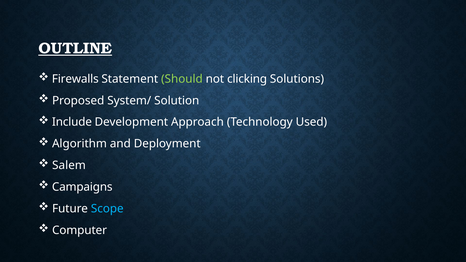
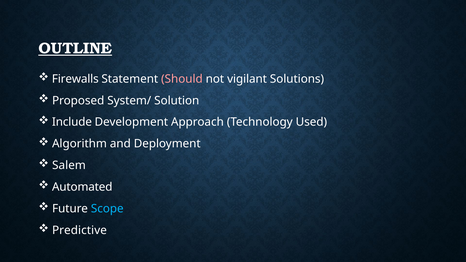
Should colour: light green -> pink
clicking: clicking -> vigilant
Campaigns: Campaigns -> Automated
Computer: Computer -> Predictive
